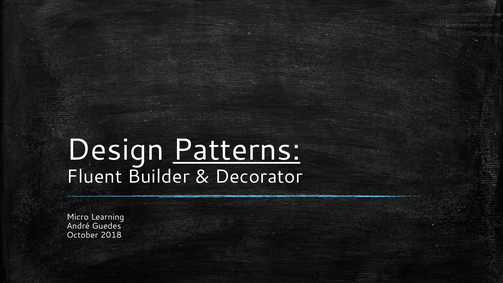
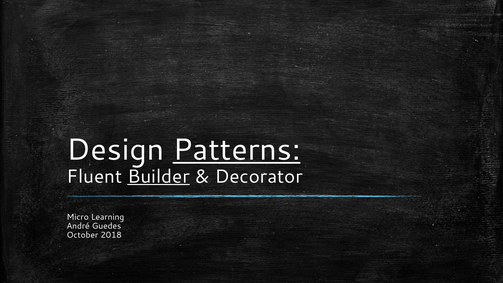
Builder underline: none -> present
